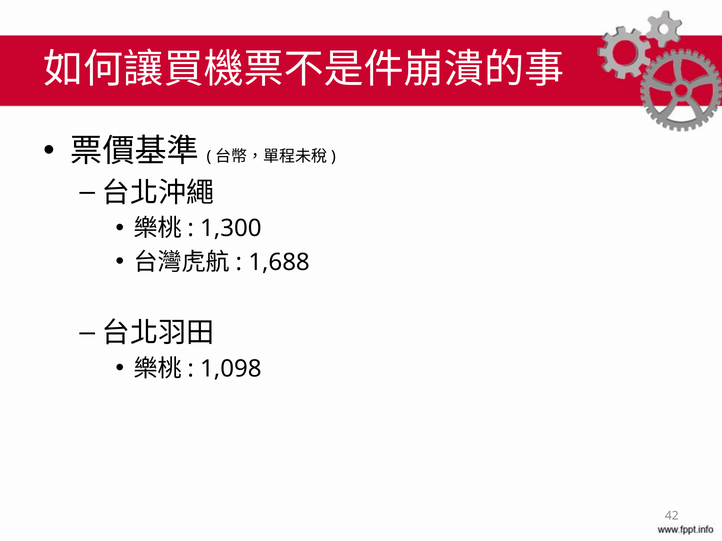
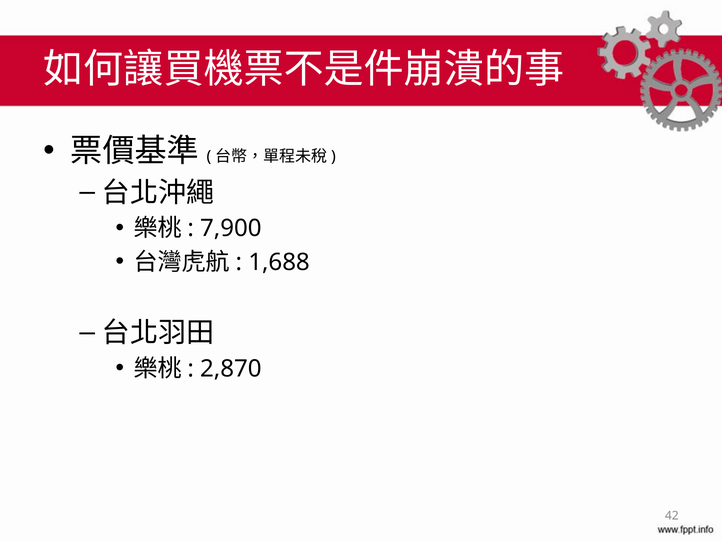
1,300: 1,300 -> 7,900
1,098: 1,098 -> 2,870
